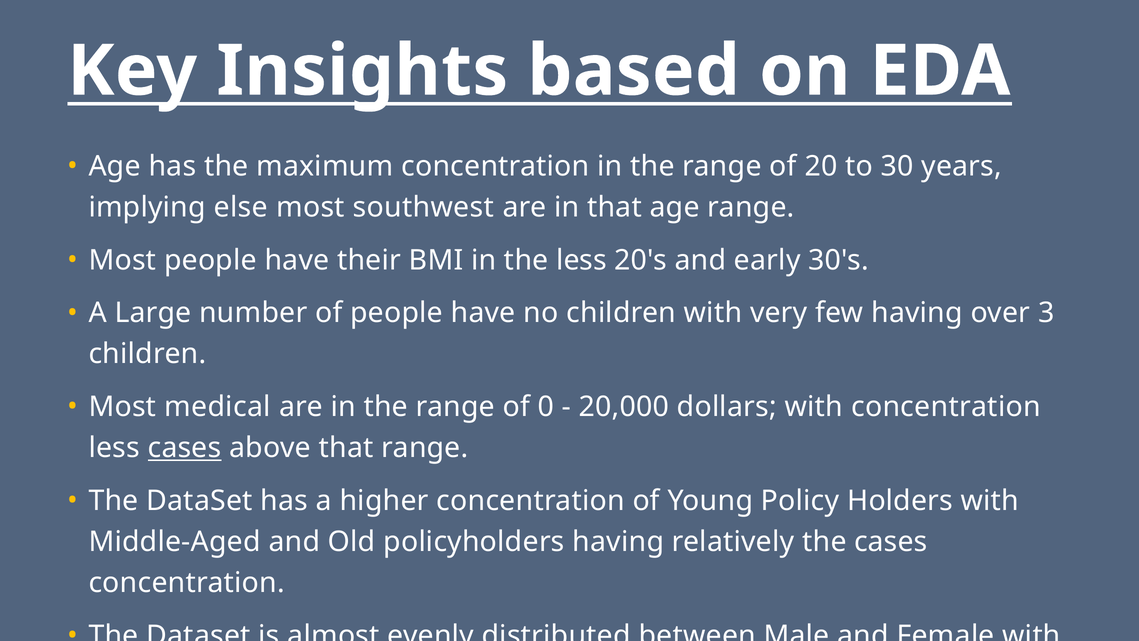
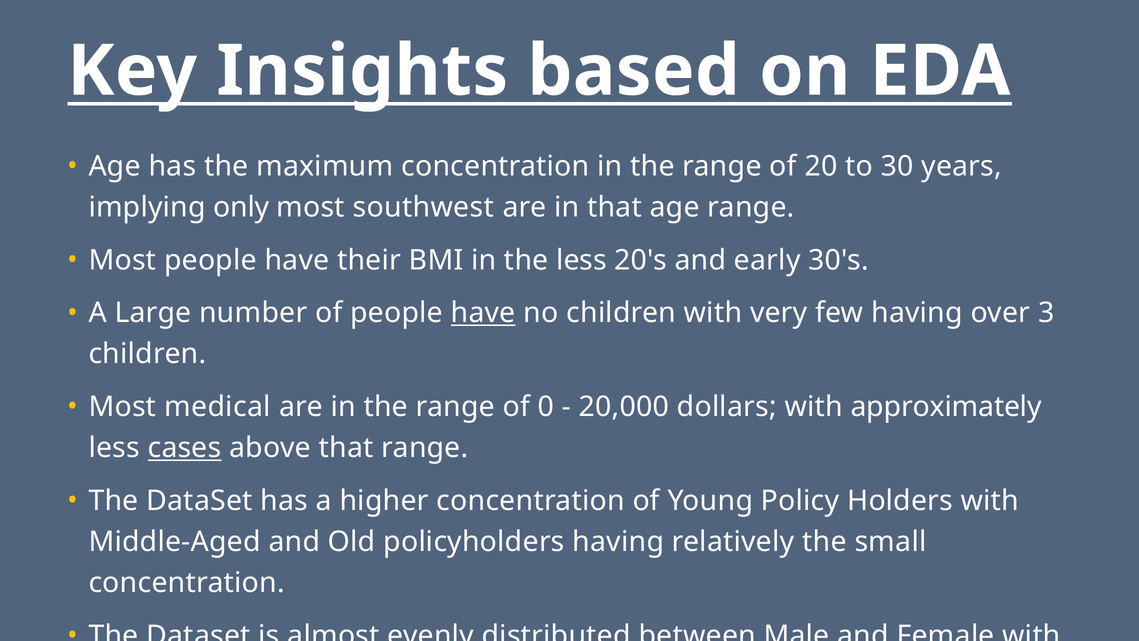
implying else: else -> only
have at (483, 313) underline: none -> present
with concentration: concentration -> approximately
the cases: cases -> small
